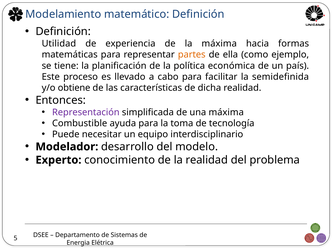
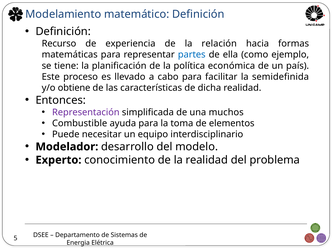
Utilidad: Utilidad -> Recurso
la máxima: máxima -> relación
partes colour: orange -> blue
una máxima: máxima -> muchos
tecnología: tecnología -> elementos
